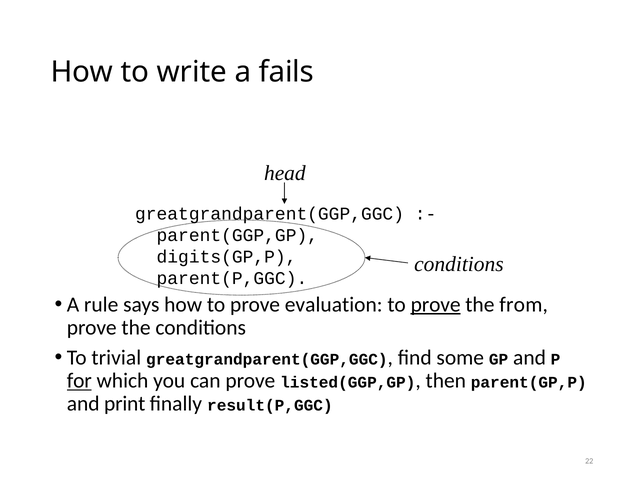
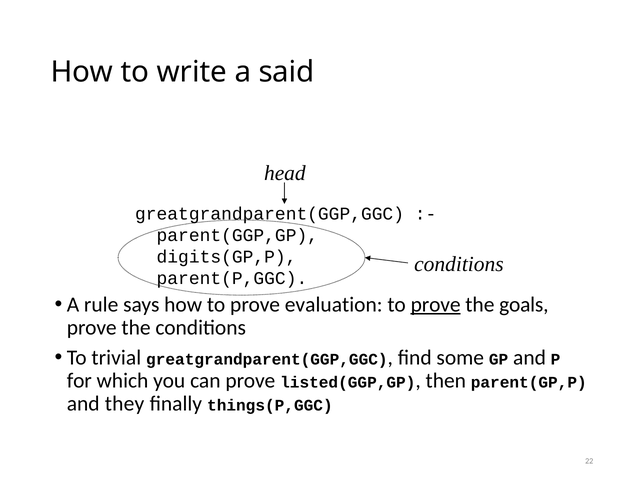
fails: fails -> said
from: from -> goals
for underline: present -> none
print: print -> they
result(P,GGC: result(P,GGC -> things(P,GGC
